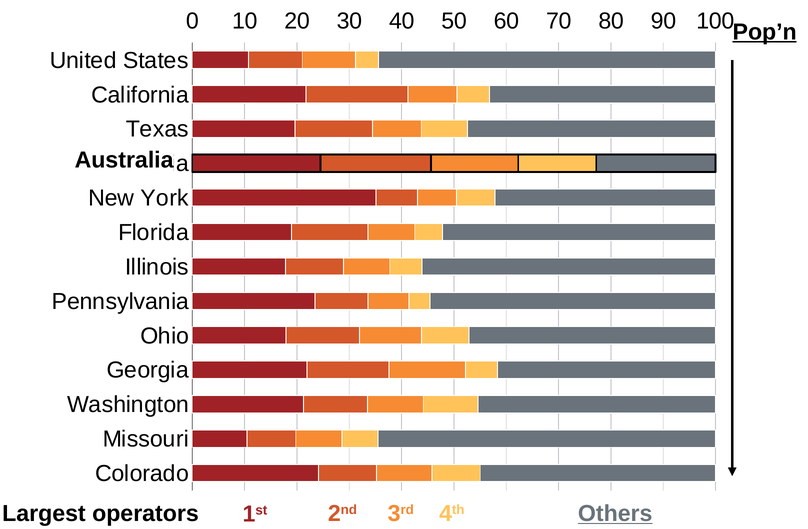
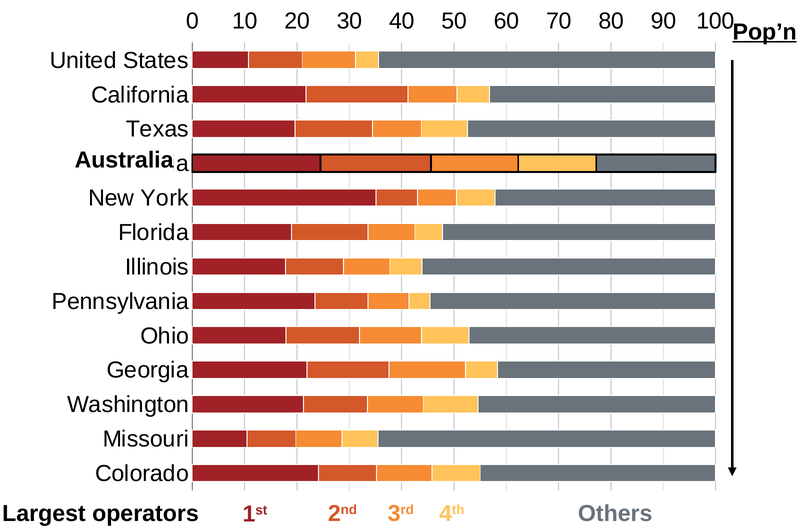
Others underline: present -> none
